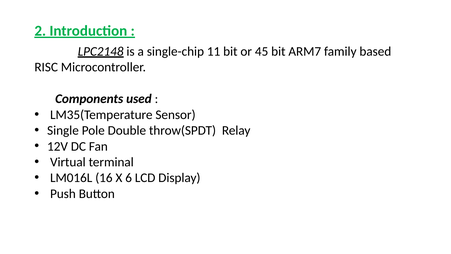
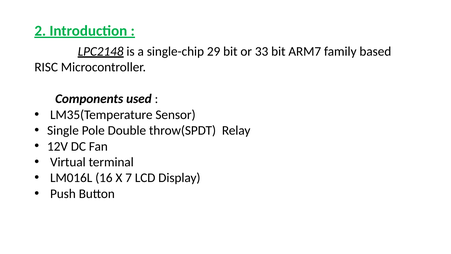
11: 11 -> 29
45: 45 -> 33
6: 6 -> 7
